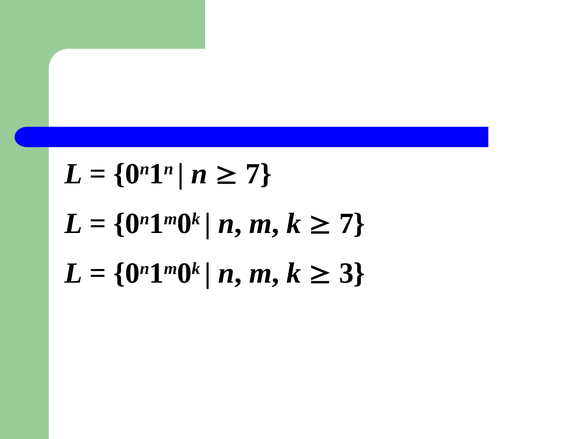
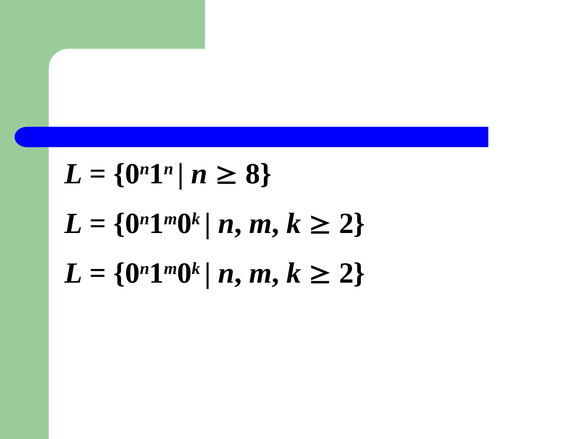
7 at (259, 174): 7 -> 8
7 at (352, 224): 7 -> 2
3 at (352, 274): 3 -> 2
